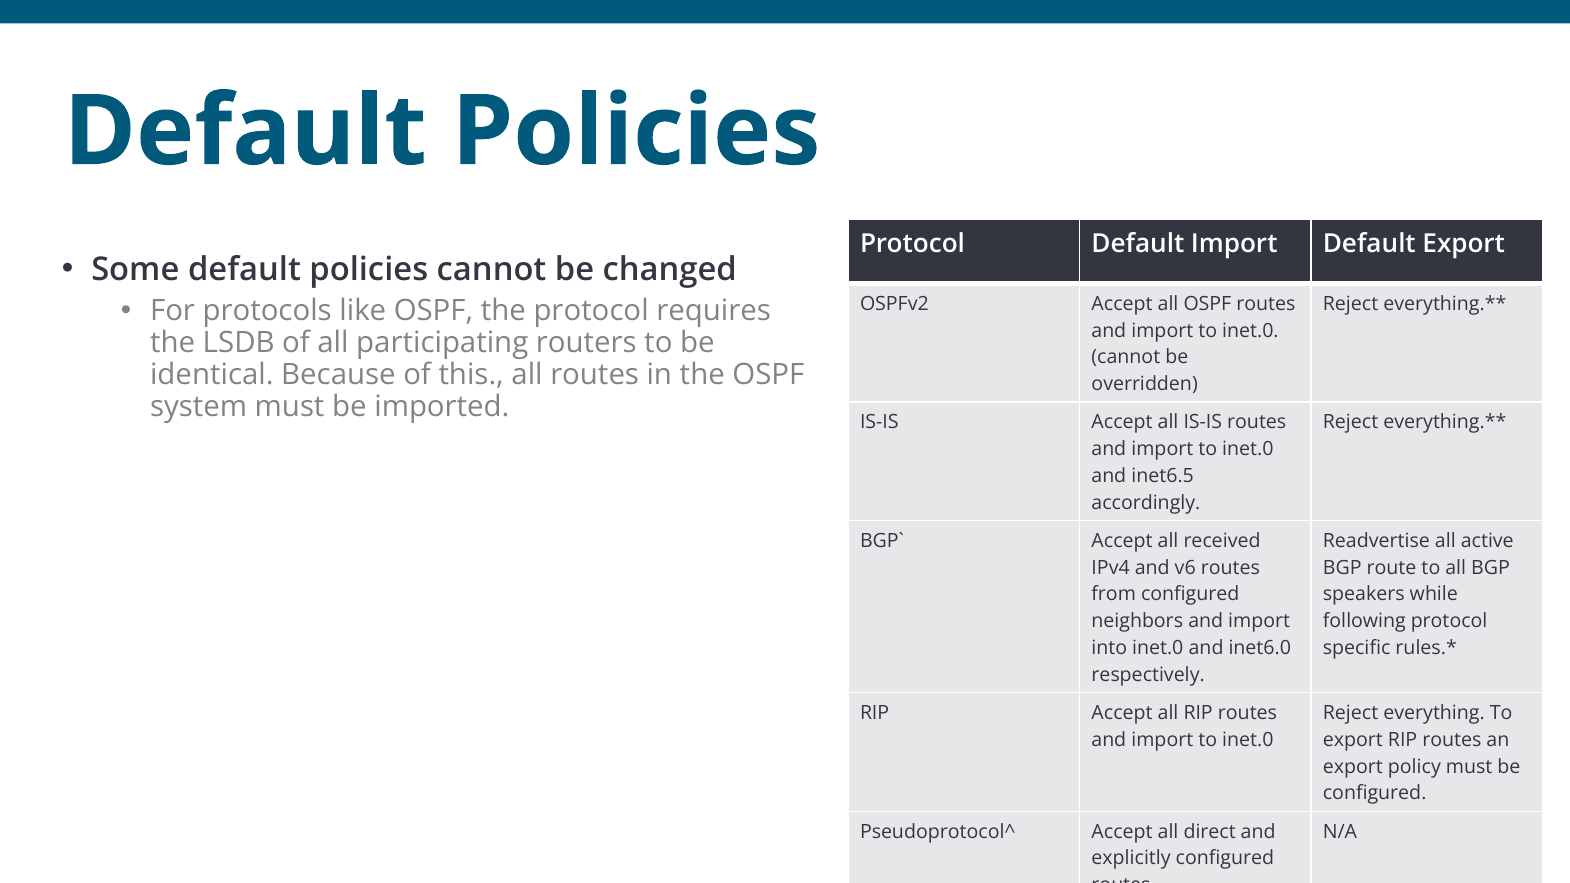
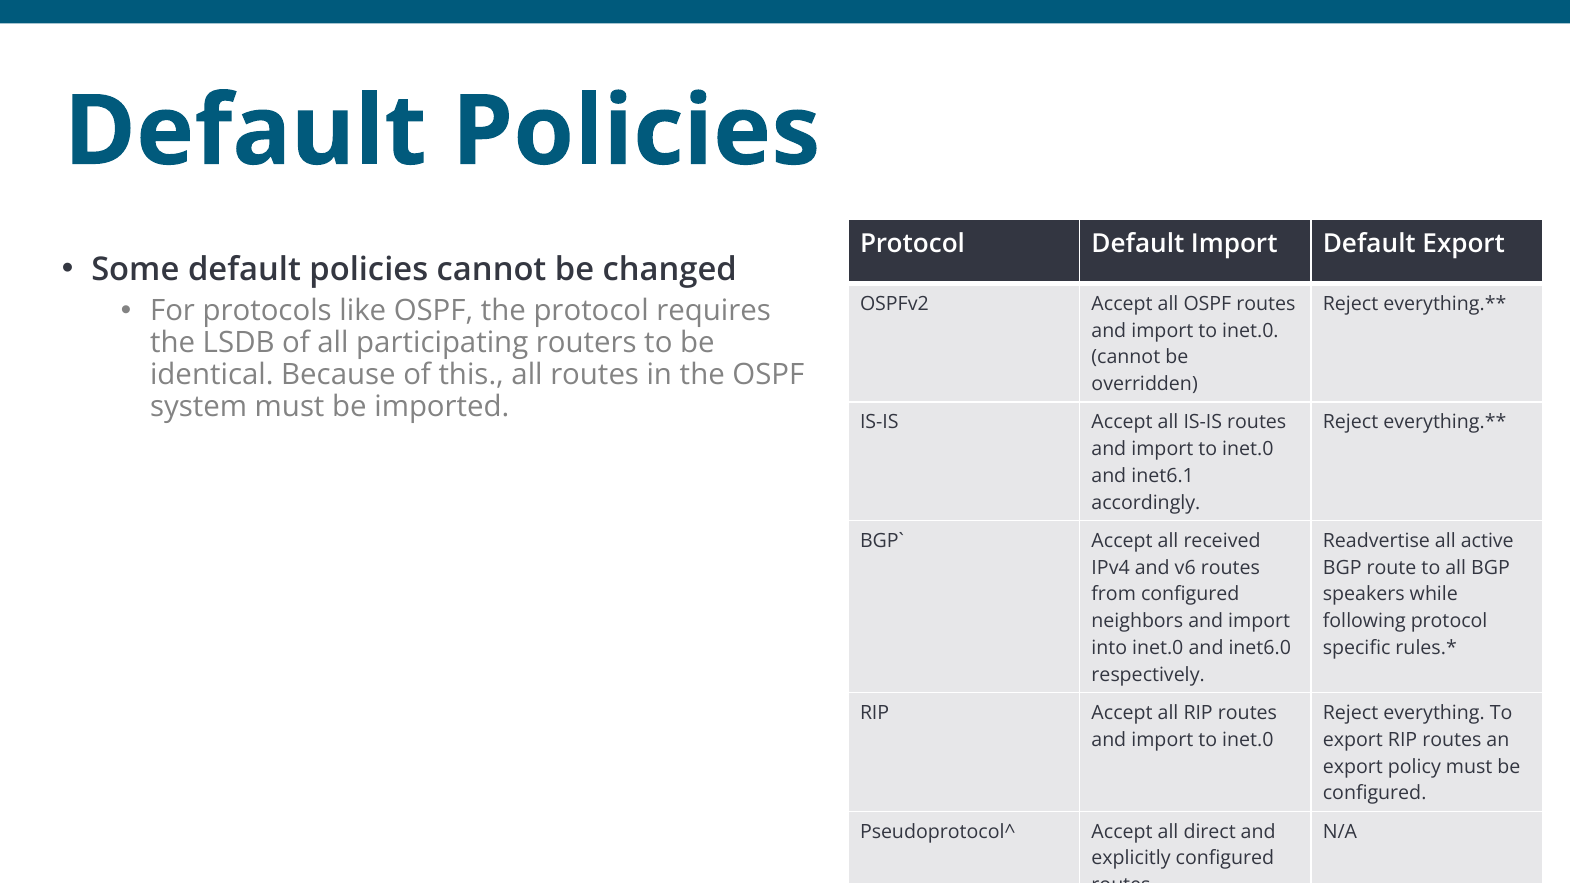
inet6.5: inet6.5 -> inet6.1
